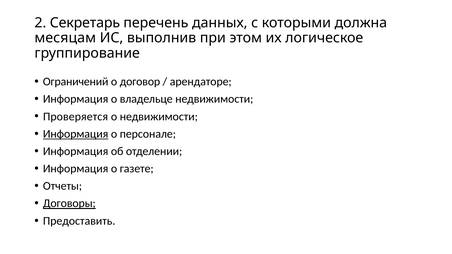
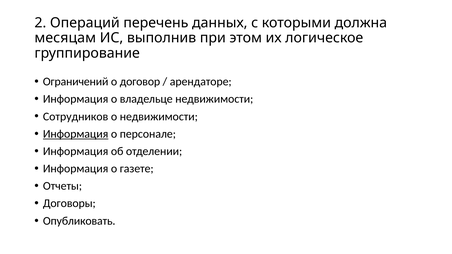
Секретарь: Секретарь -> Операций
Проверяется: Проверяется -> Сотрудников
Договоры underline: present -> none
Предоставить: Предоставить -> Опубликовать
